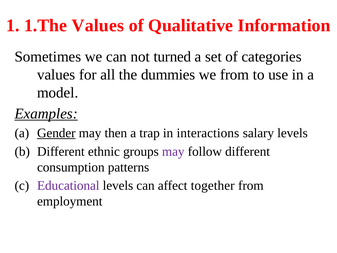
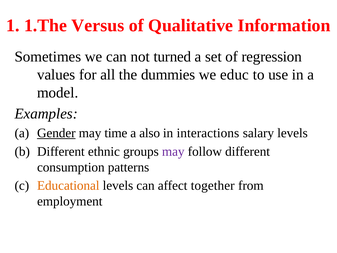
1.The Values: Values -> Versus
categories: categories -> regression
we from: from -> educ
Examples underline: present -> none
then: then -> time
trap: trap -> also
Educational colour: purple -> orange
